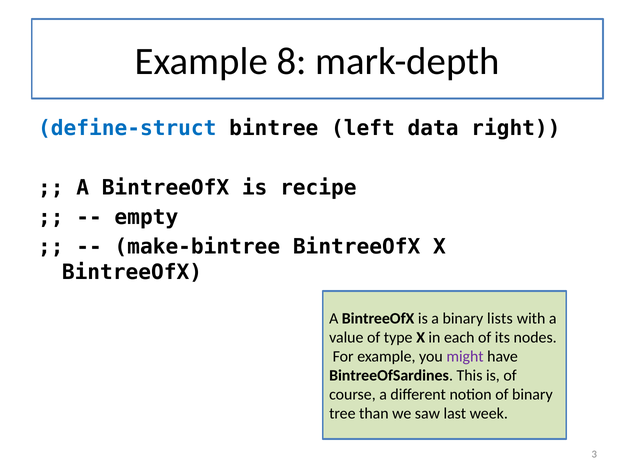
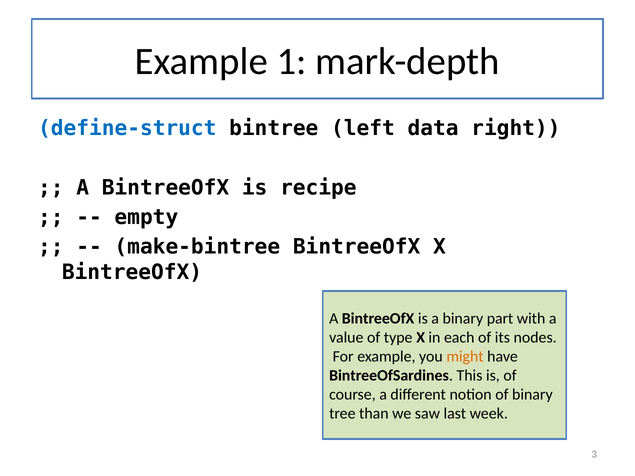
8: 8 -> 1
lists: lists -> part
might colour: purple -> orange
